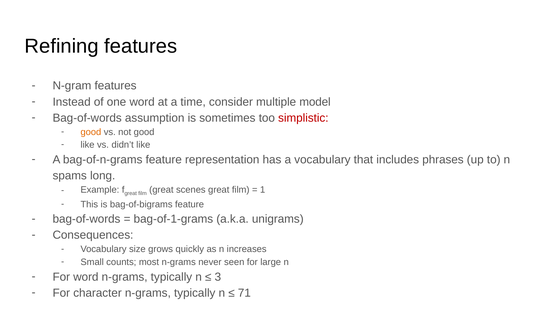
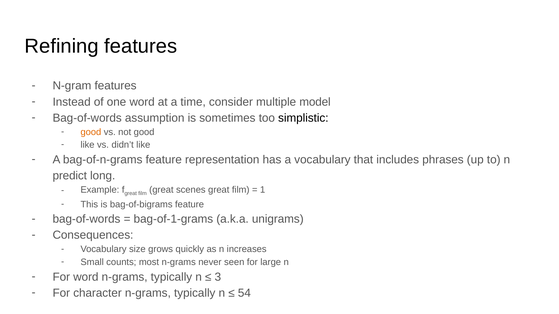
simplistic colour: red -> black
spams: spams -> predict
71: 71 -> 54
